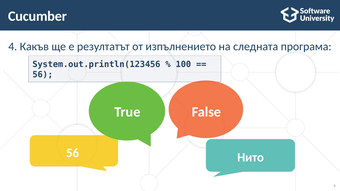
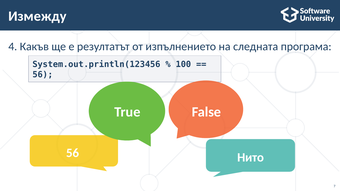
Cucumber: Cucumber -> Измежду
